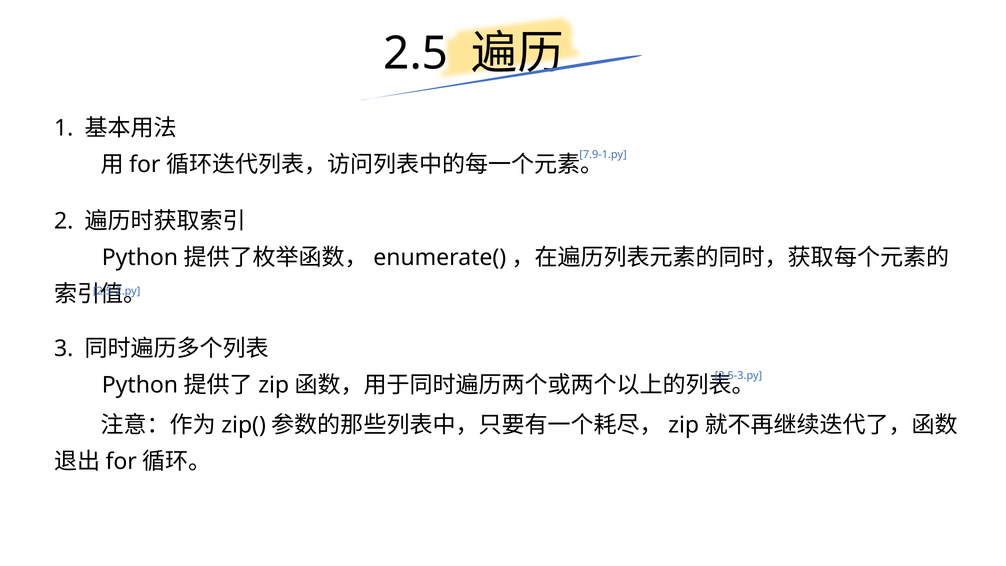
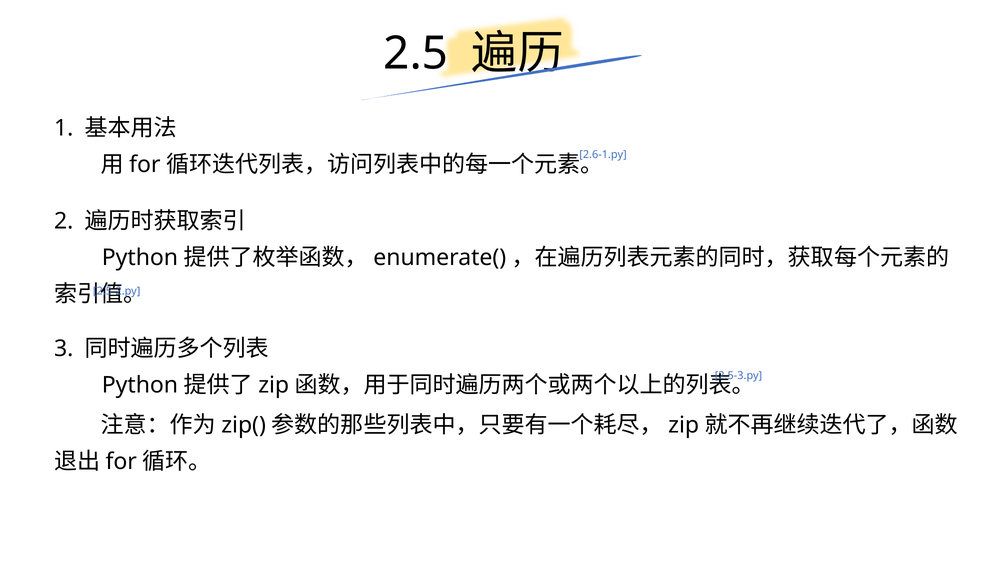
7.9-1.py: 7.9-1.py -> 2.6-1.py
